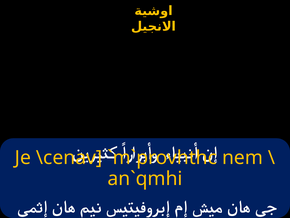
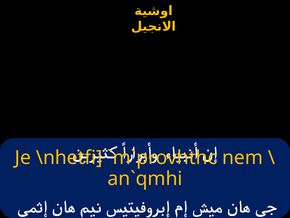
\cenav: \cenav -> \nhetfi
